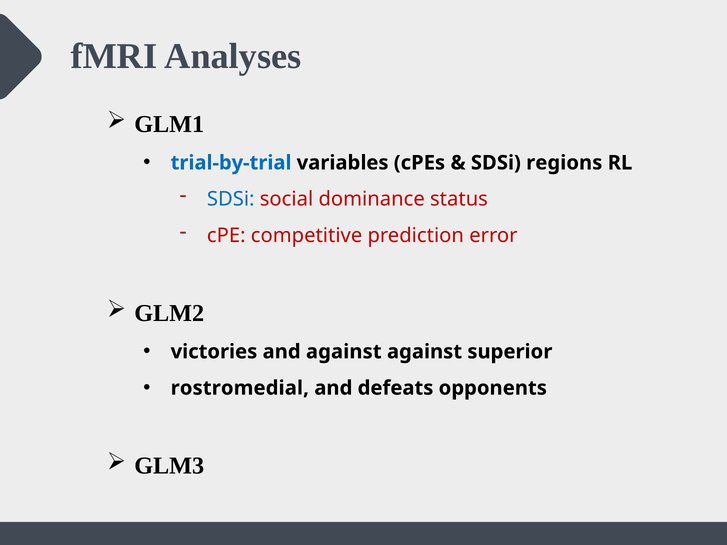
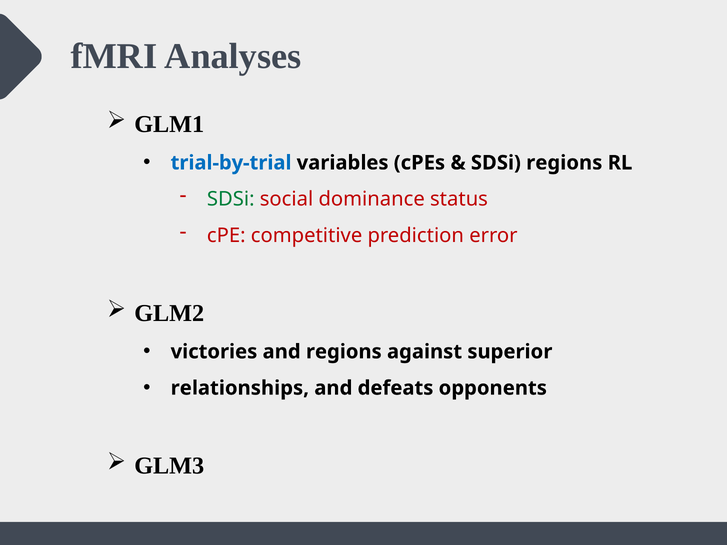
SDSi at (231, 199) colour: blue -> green
and against: against -> regions
rostromedial: rostromedial -> relationships
